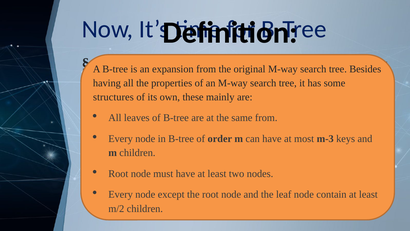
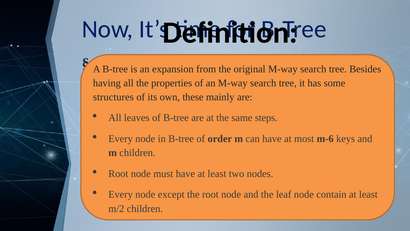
same from: from -> steps
m-3: m-3 -> m-6
